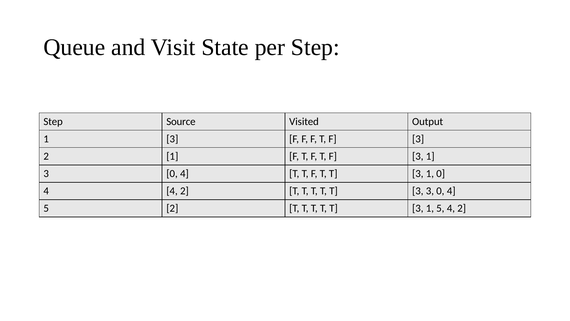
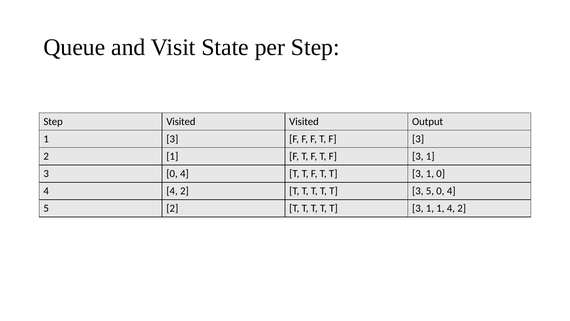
Step Source: Source -> Visited
3 3: 3 -> 5
1 5: 5 -> 1
